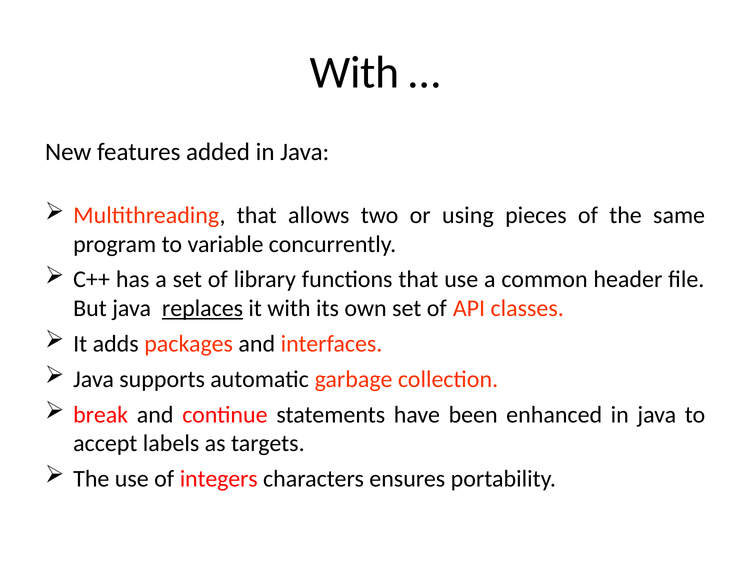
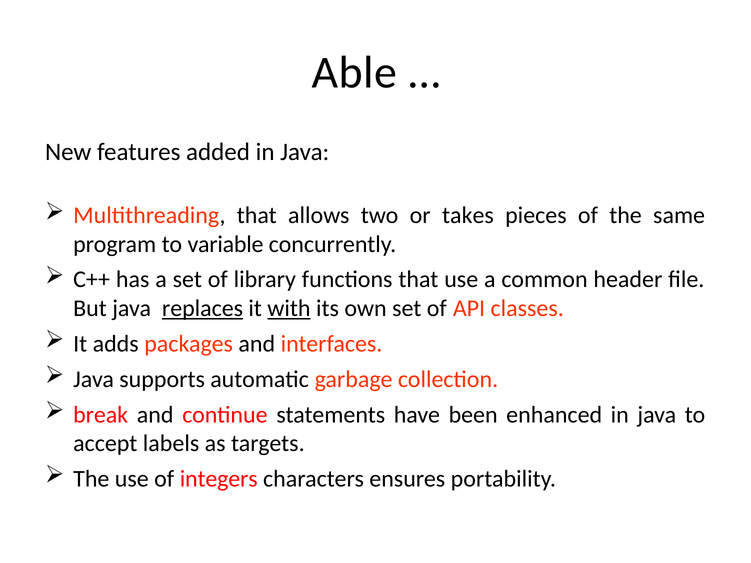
With at (355, 73): With -> Able
using: using -> takes
with at (289, 308) underline: none -> present
